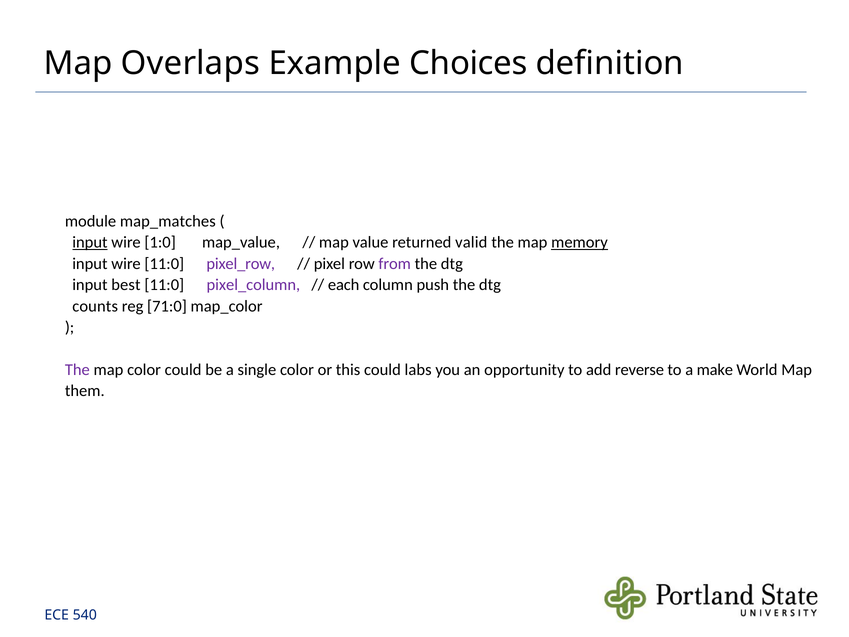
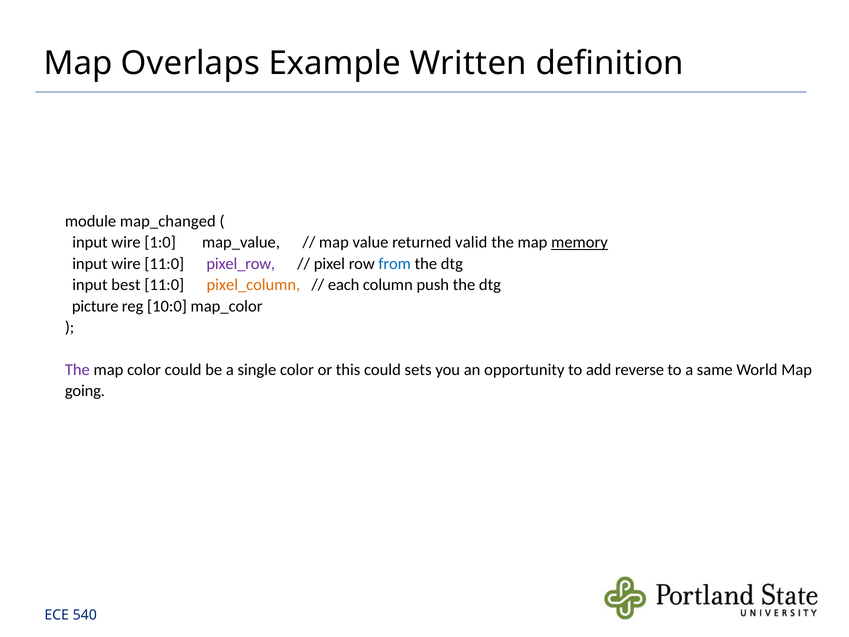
Choices: Choices -> Written
map_matches: map_matches -> map_changed
input at (90, 242) underline: present -> none
from colour: purple -> blue
pixel_column colour: purple -> orange
counts: counts -> picture
71:0: 71:0 -> 10:0
labs: labs -> sets
make: make -> same
them: them -> going
